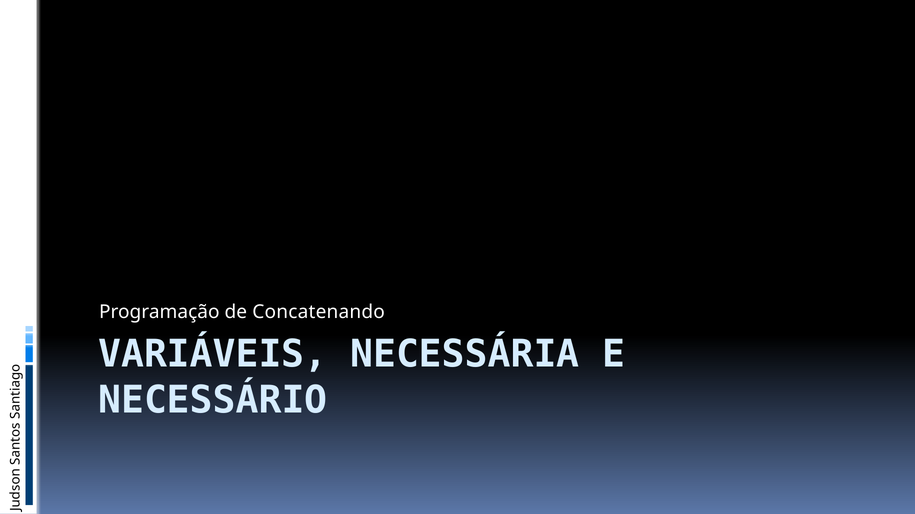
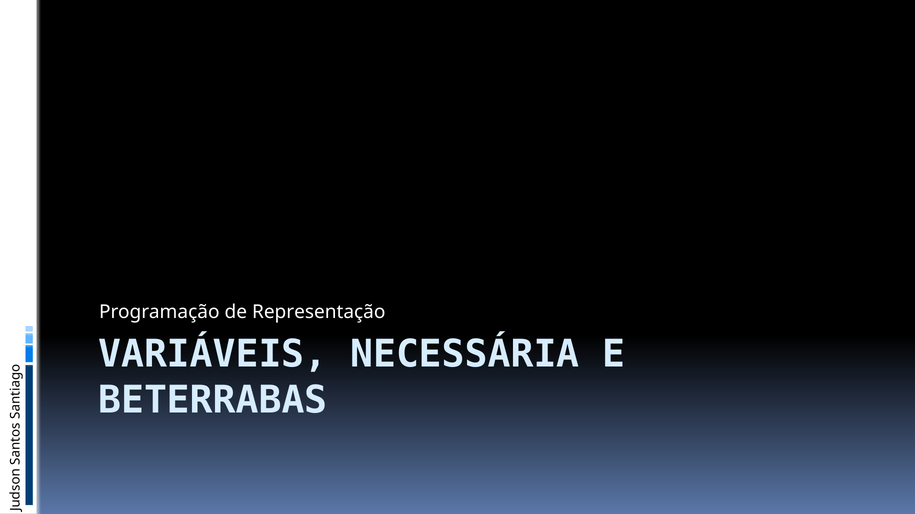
Concatenando: Concatenando -> Representação
NECESSÁRIO: NECESSÁRIO -> BETERRABAS
